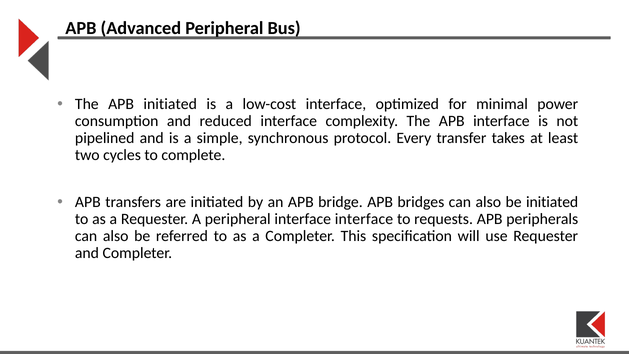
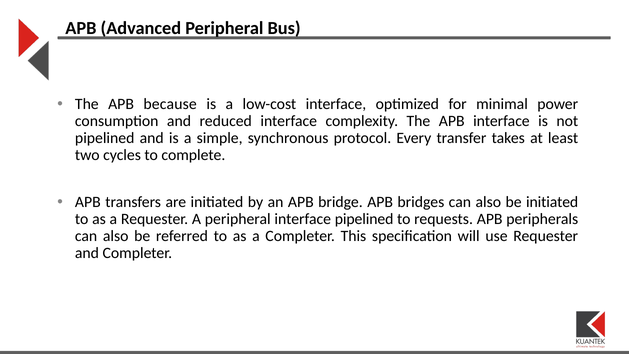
APB initiated: initiated -> because
interface interface: interface -> pipelined
